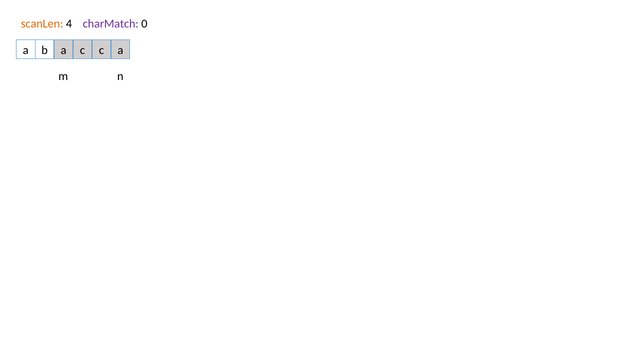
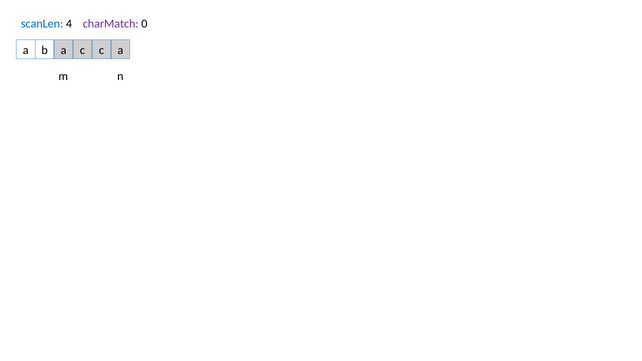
scanLen colour: orange -> blue
